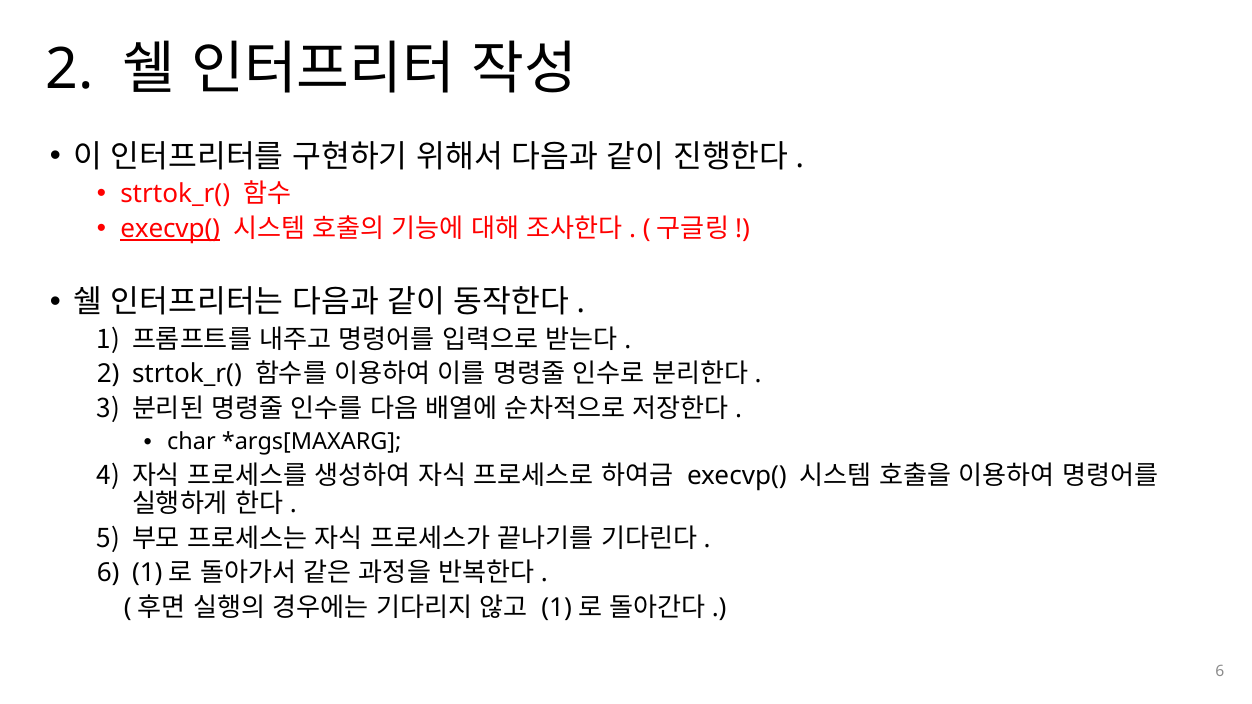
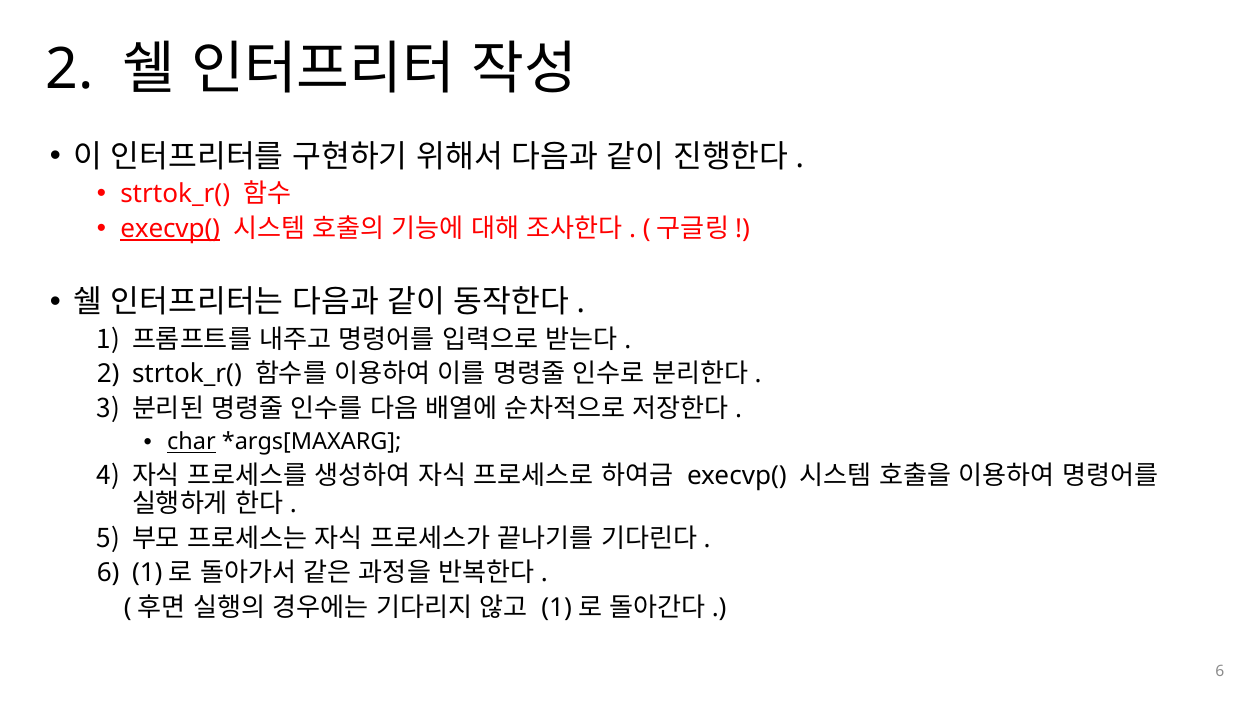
char underline: none -> present
